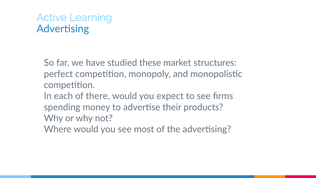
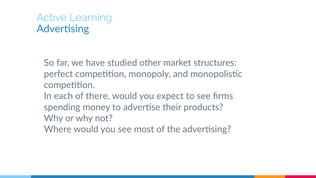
these: these -> other
